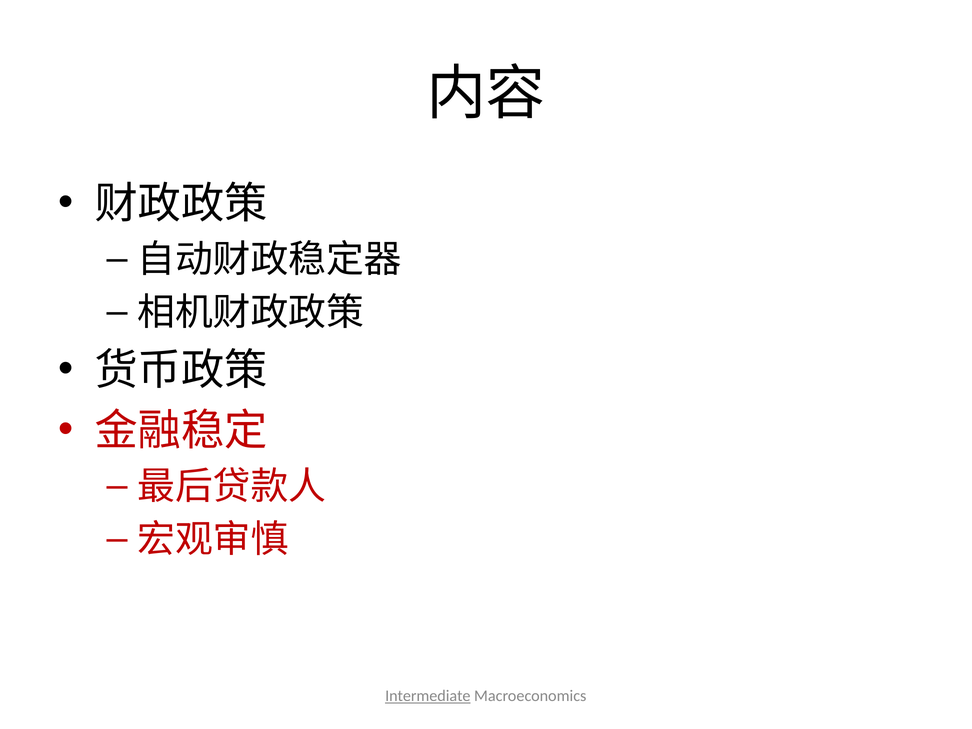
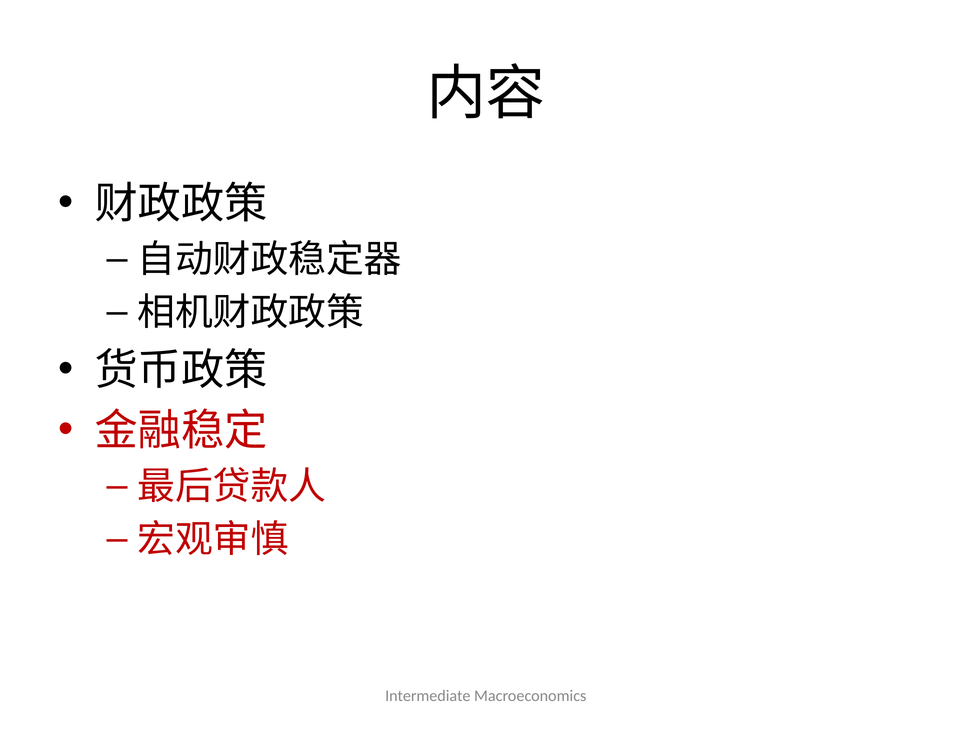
Intermediate underline: present -> none
